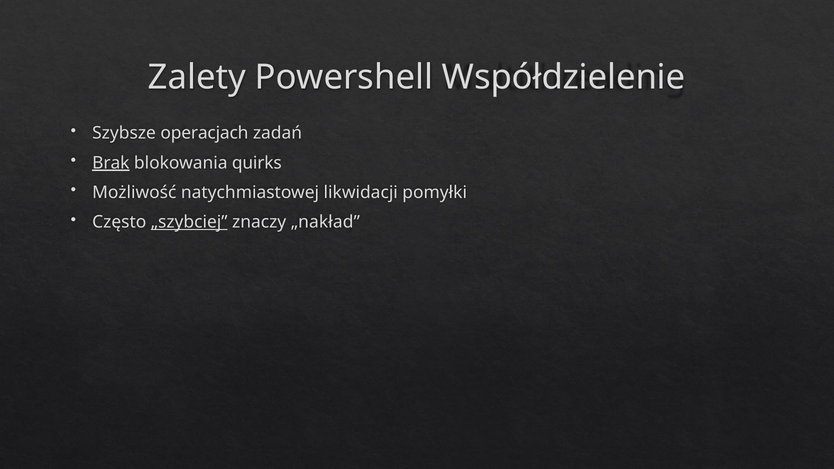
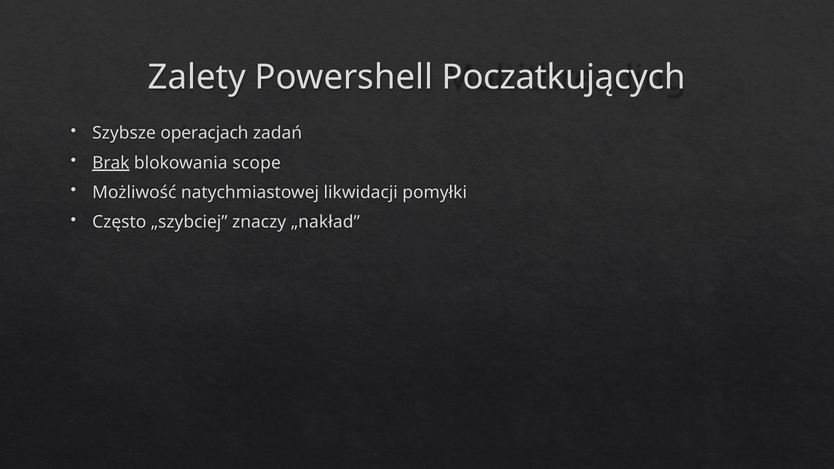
Współdzielenie: Współdzielenie -> Poczatkujących
quirks: quirks -> scope
„szybciej underline: present -> none
